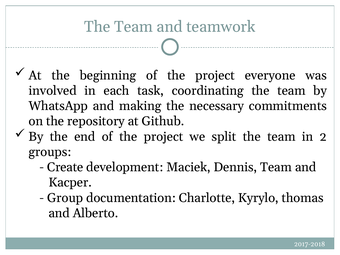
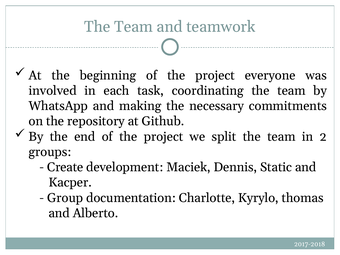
Dennis Team: Team -> Static
